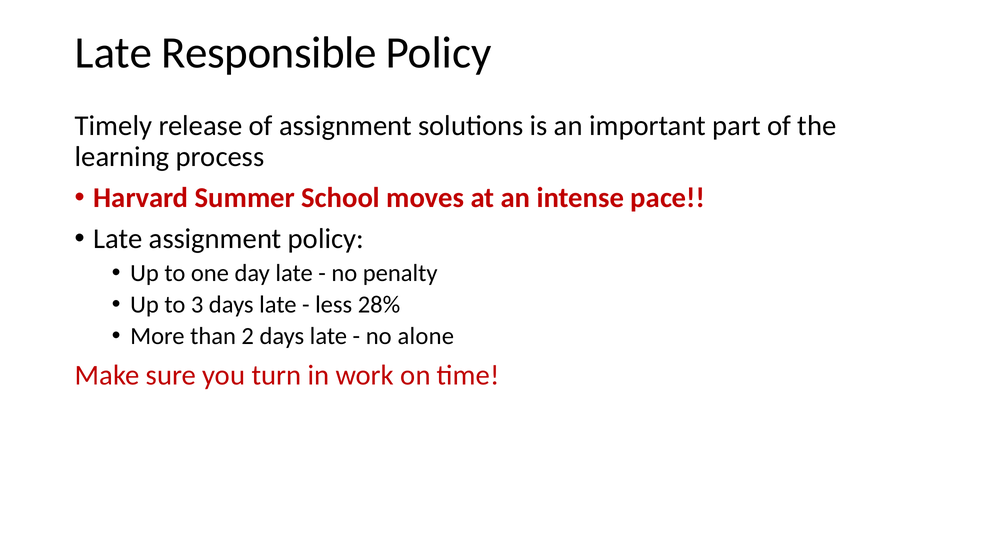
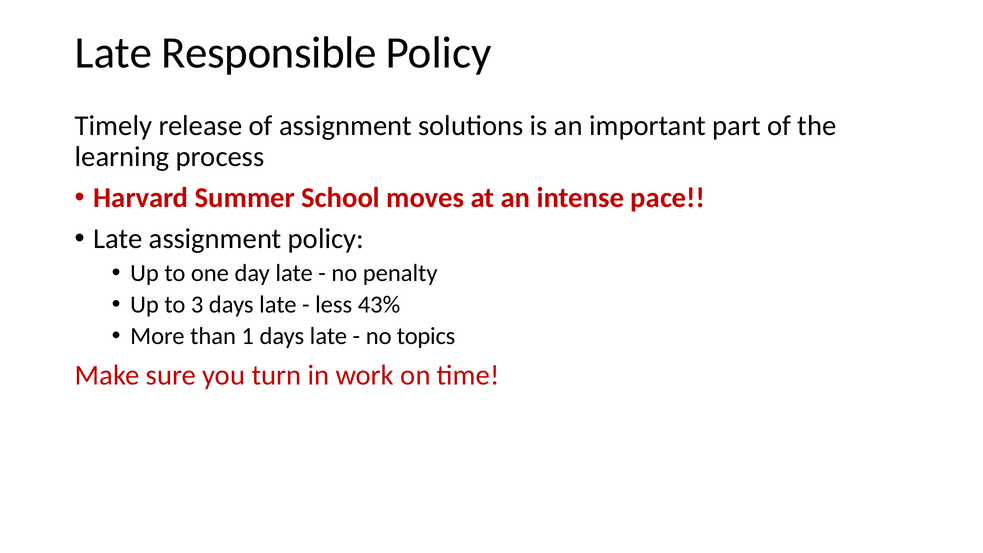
28%: 28% -> 43%
2: 2 -> 1
alone: alone -> topics
